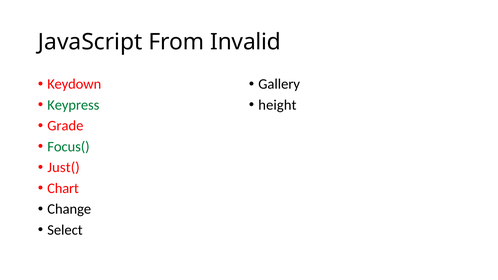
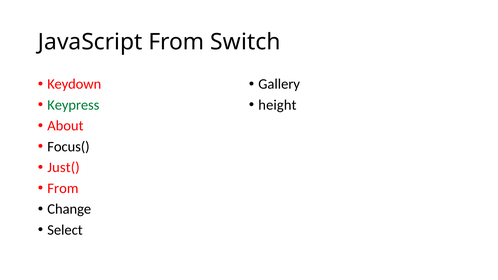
Invalid: Invalid -> Switch
Grade: Grade -> About
Focus( colour: green -> black
Chart at (63, 188): Chart -> From
